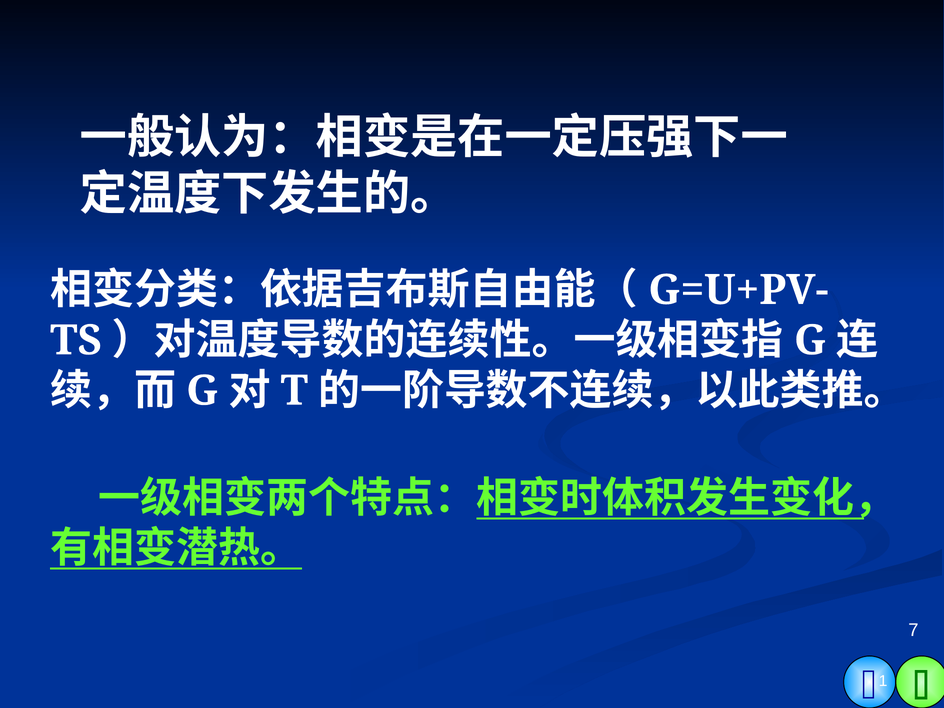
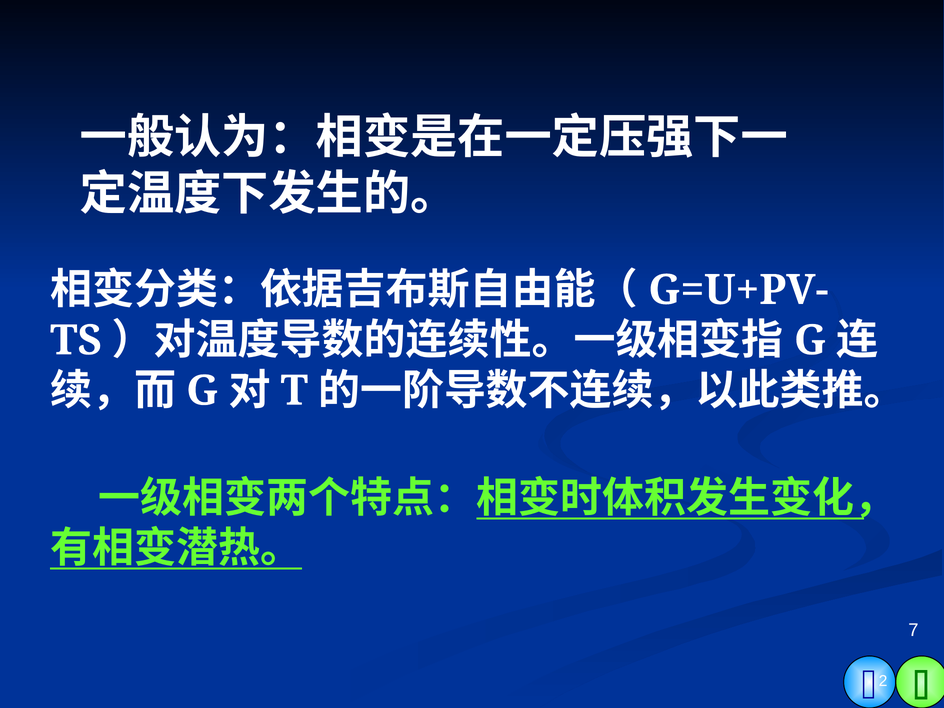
1: 1 -> 2
